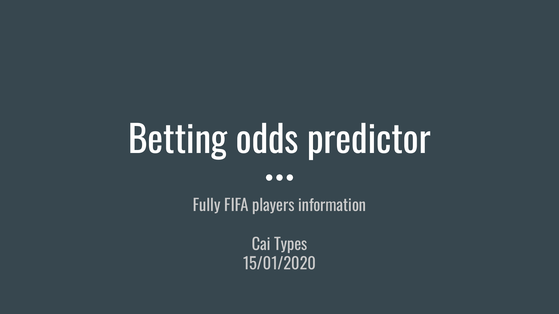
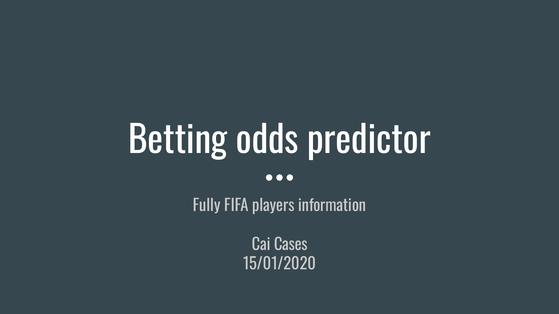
Types: Types -> Cases
